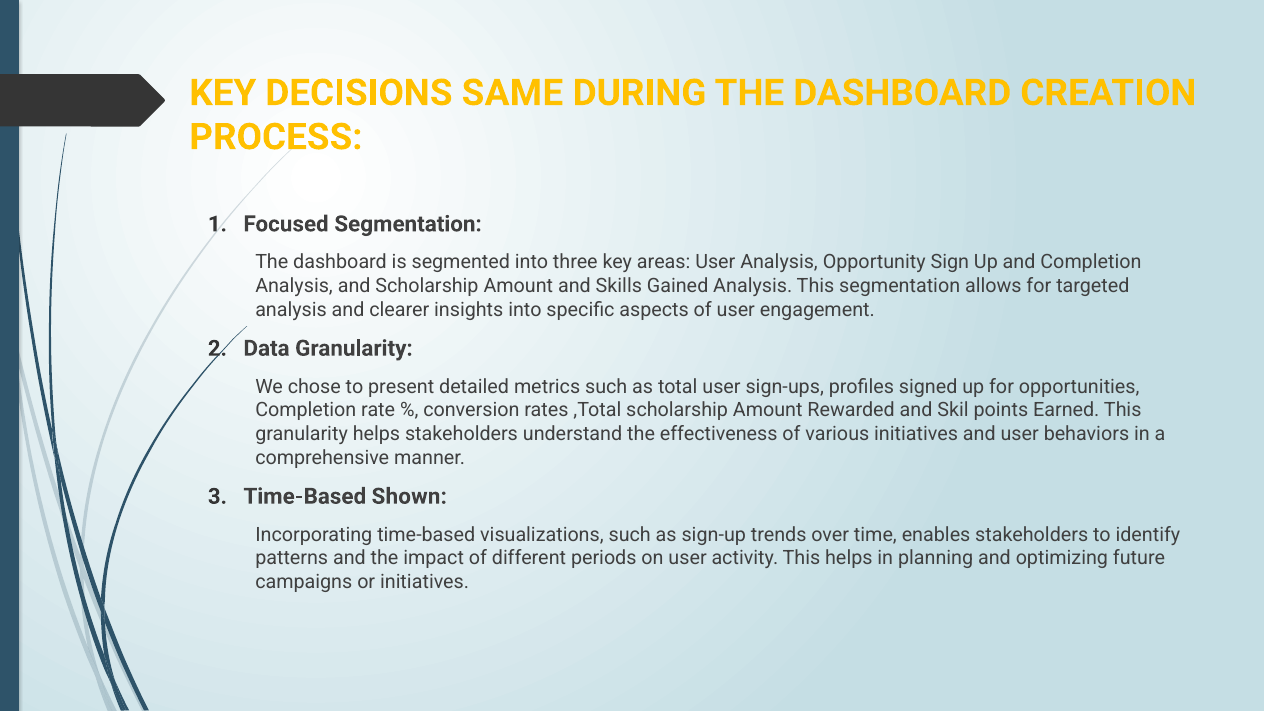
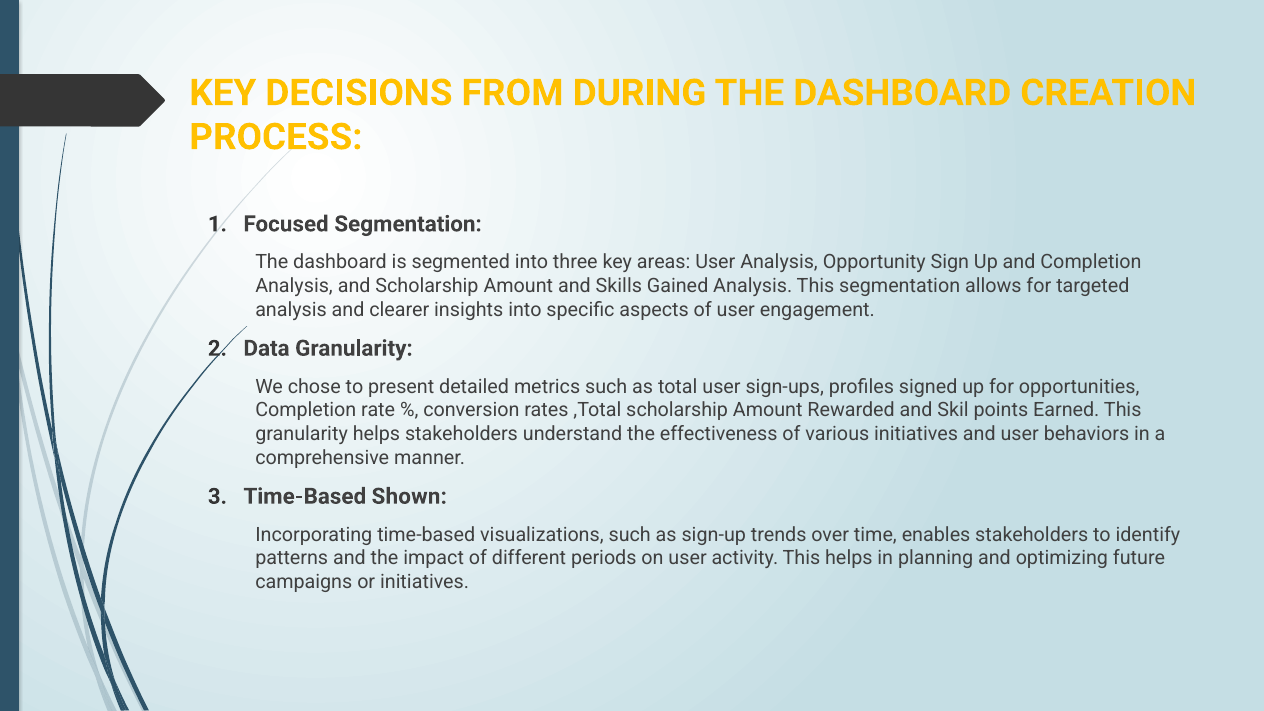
SAME: SAME -> FROM
